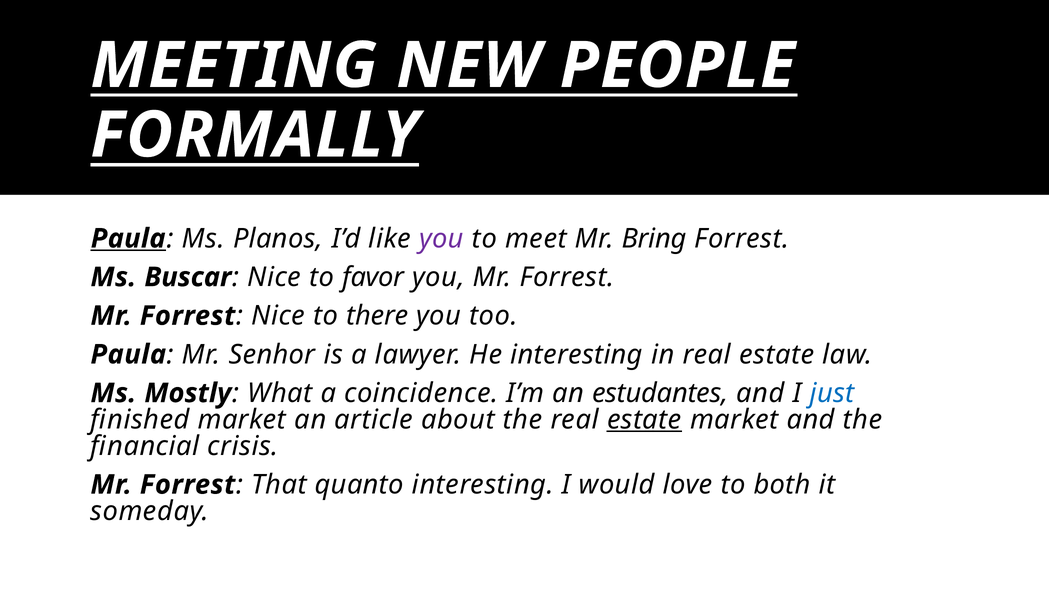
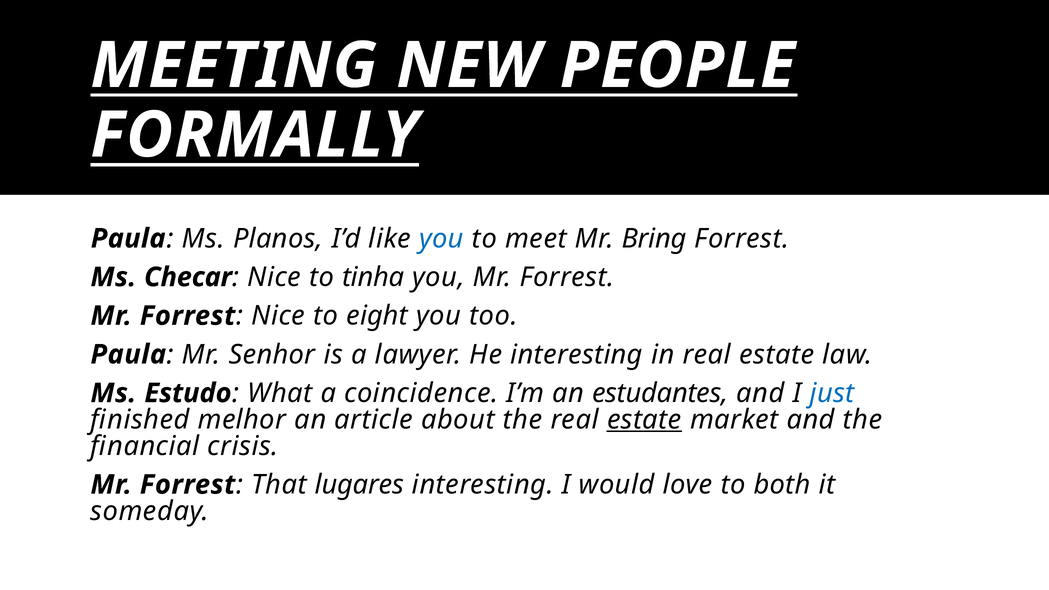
Paula at (128, 239) underline: present -> none
you at (441, 239) colour: purple -> blue
Buscar: Buscar -> Checar
favor: favor -> tinha
there: there -> eight
Mostly: Mostly -> Estudo
finished market: market -> melhor
quanto: quanto -> lugares
